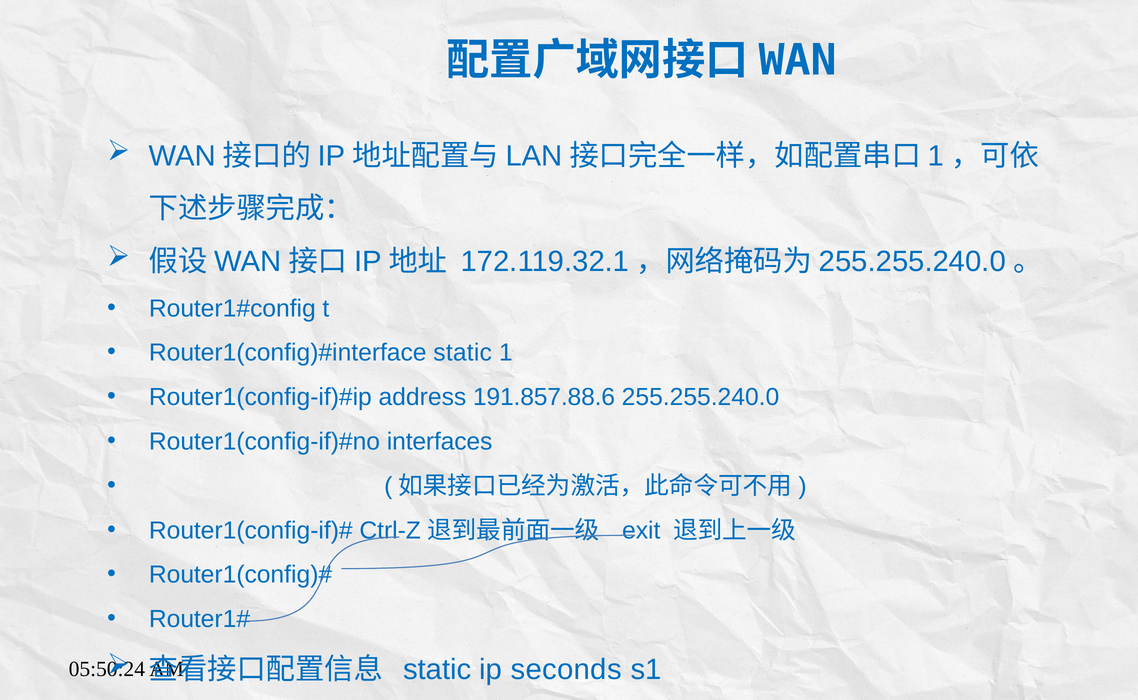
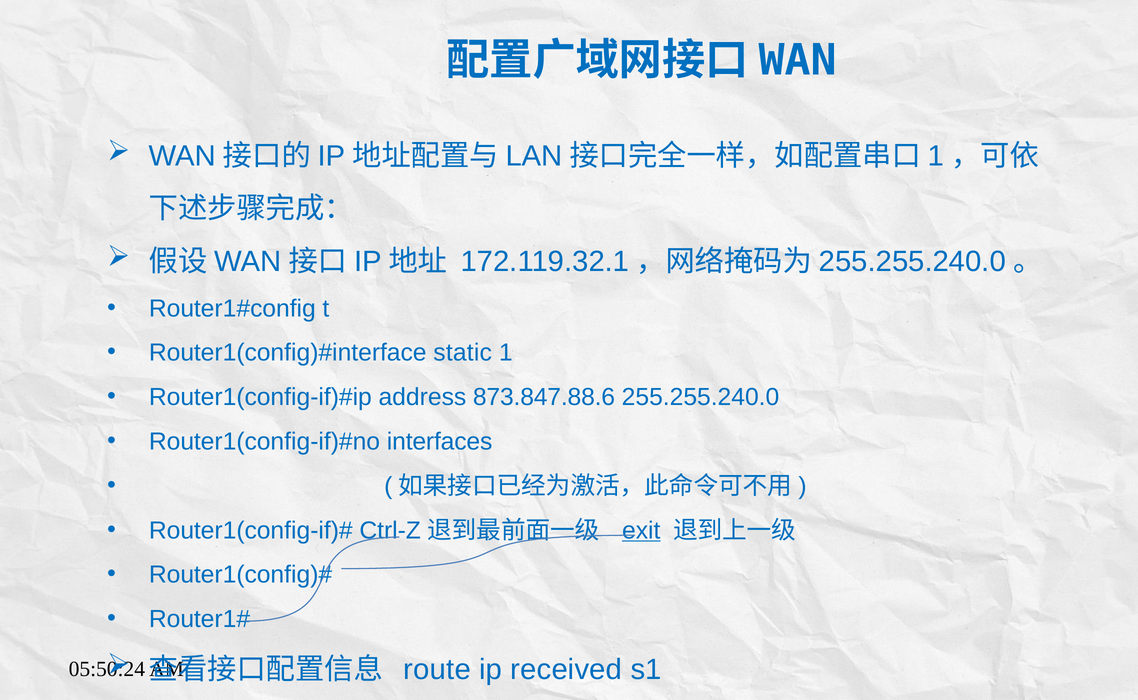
191.857.88.6: 191.857.88.6 -> 873.847.88.6
exit underline: none -> present
static at (437, 670): static -> route
seconds: seconds -> received
